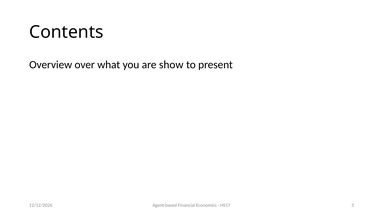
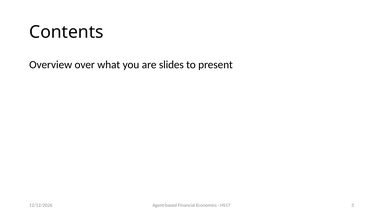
show: show -> slides
